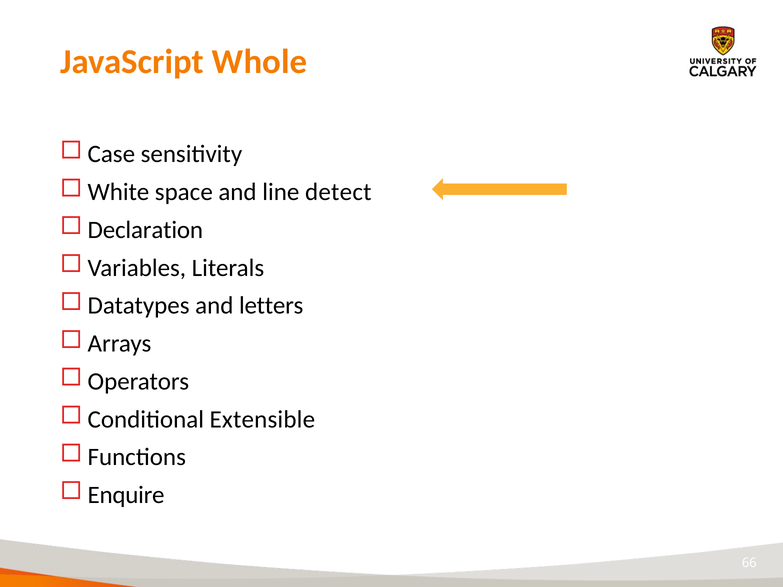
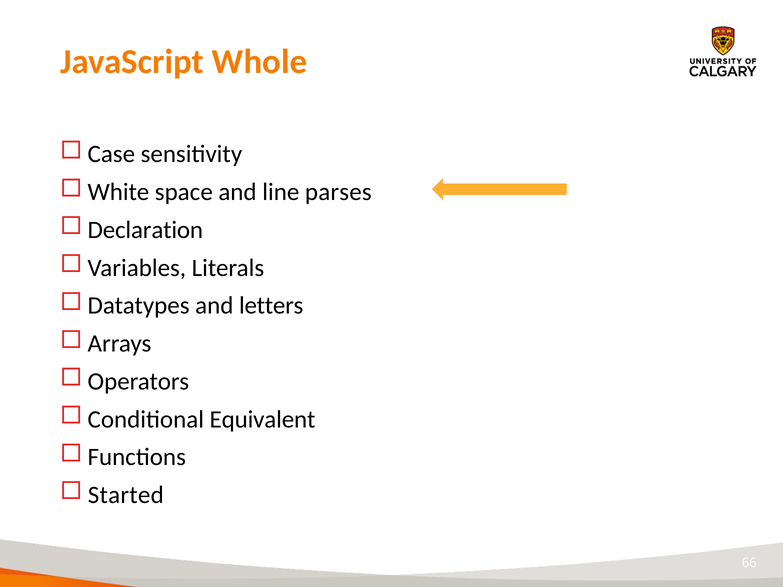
detect: detect -> parses
Extensible: Extensible -> Equivalent
Enquire: Enquire -> Started
